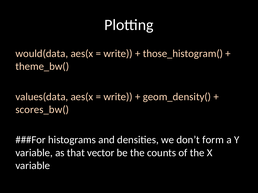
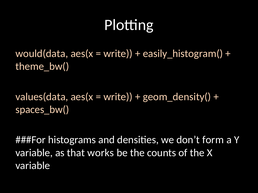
those_histogram(: those_histogram( -> easily_histogram(
scores_bw(: scores_bw( -> spaces_bw(
vector: vector -> works
